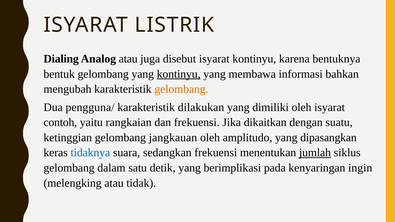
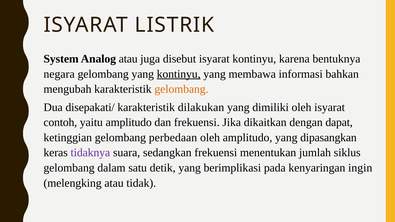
Dialing: Dialing -> System
bentuk: bentuk -> negara
pengguna/: pengguna/ -> disepakati/
yaitu rangkaian: rangkaian -> amplitudo
suatu: suatu -> dapat
jangkauan: jangkauan -> perbedaan
tidaknya colour: blue -> purple
jumlah underline: present -> none
